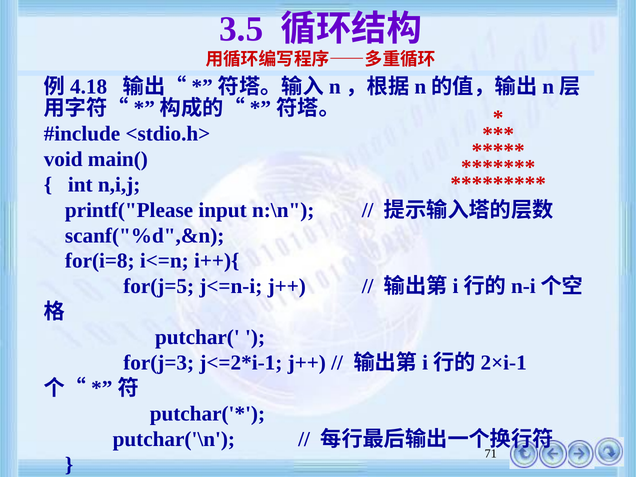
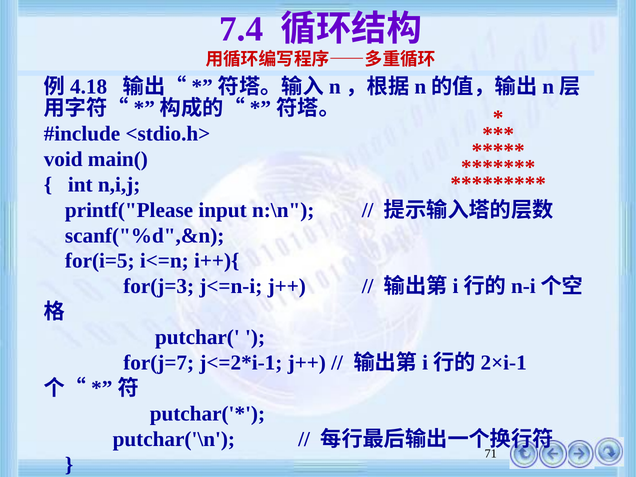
3.5: 3.5 -> 7.4
for(i=8: for(i=8 -> for(i=5
for(j=5: for(j=5 -> for(j=3
for(j=3: for(j=3 -> for(j=7
